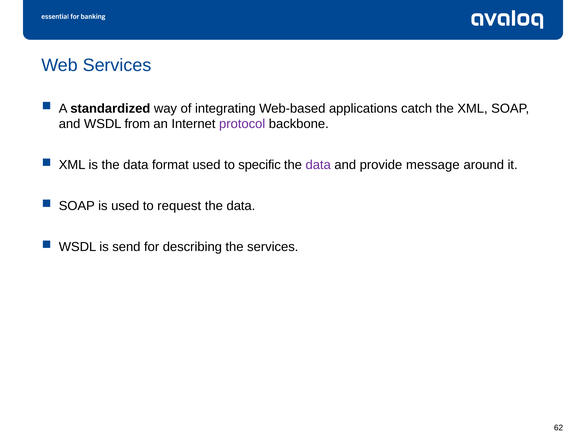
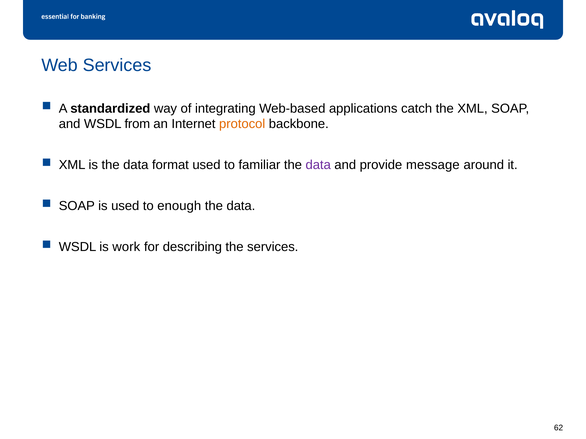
protocol colour: purple -> orange
specific: specific -> familiar
request: request -> enough
send: send -> work
